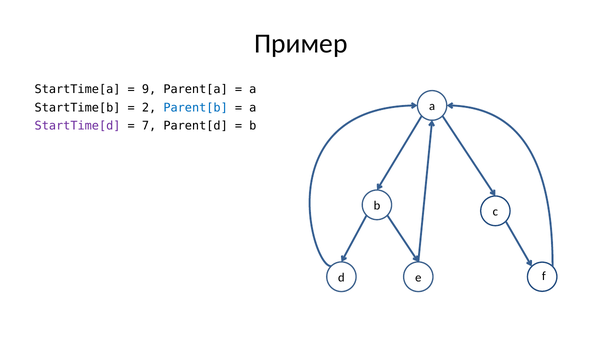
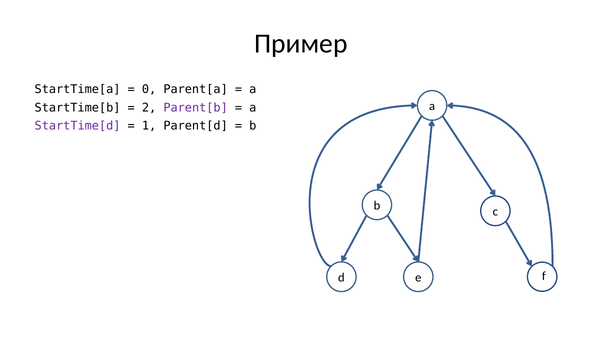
9 at (149, 89): 9 -> 0
Parent[b colour: blue -> purple
7 at (149, 126): 7 -> 1
